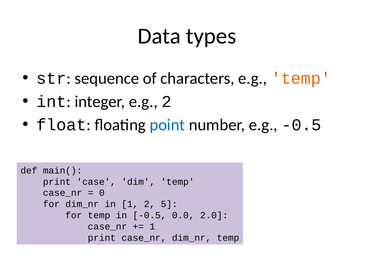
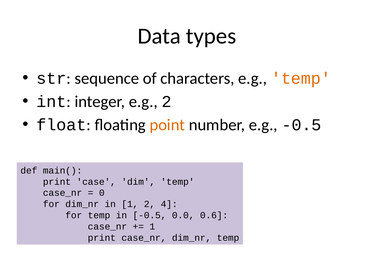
point colour: blue -> orange
5: 5 -> 4
2.0: 2.0 -> 0.6
